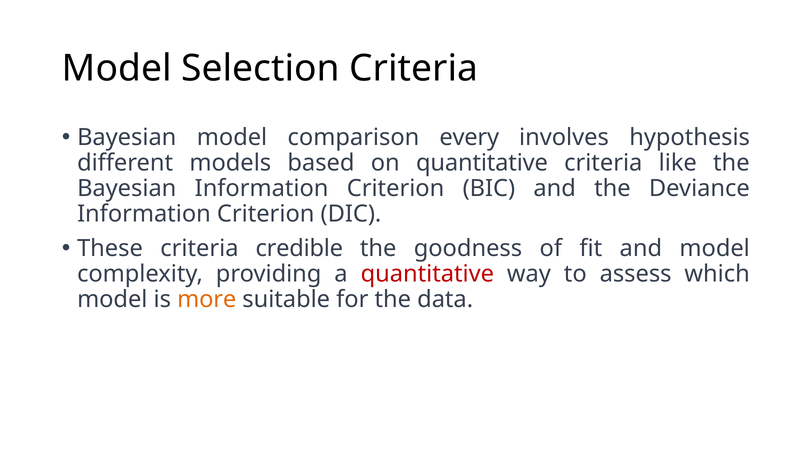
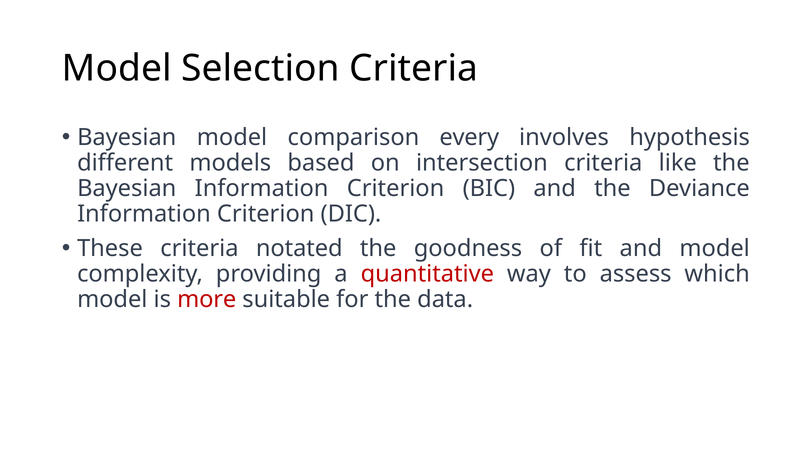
on quantitative: quantitative -> intersection
credible: credible -> notated
more colour: orange -> red
